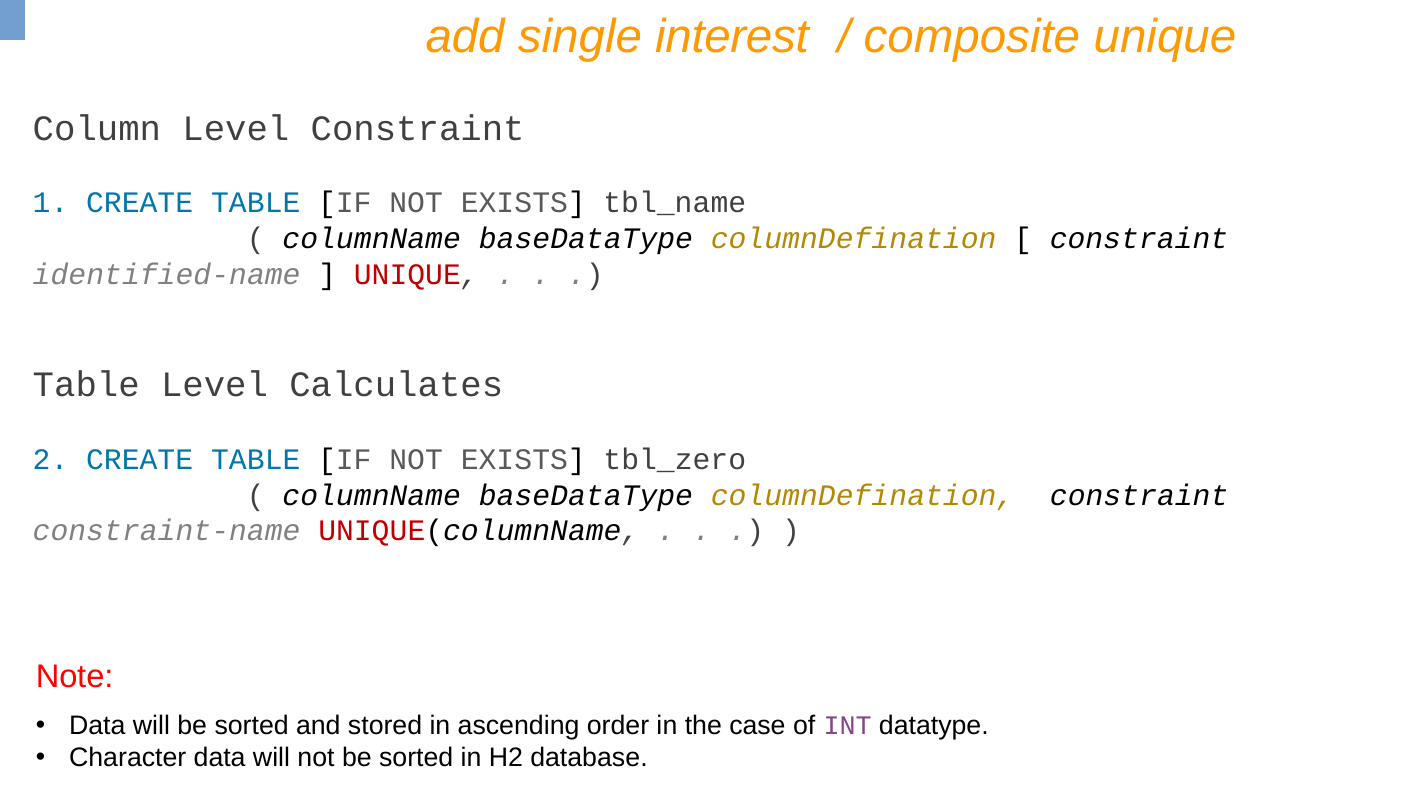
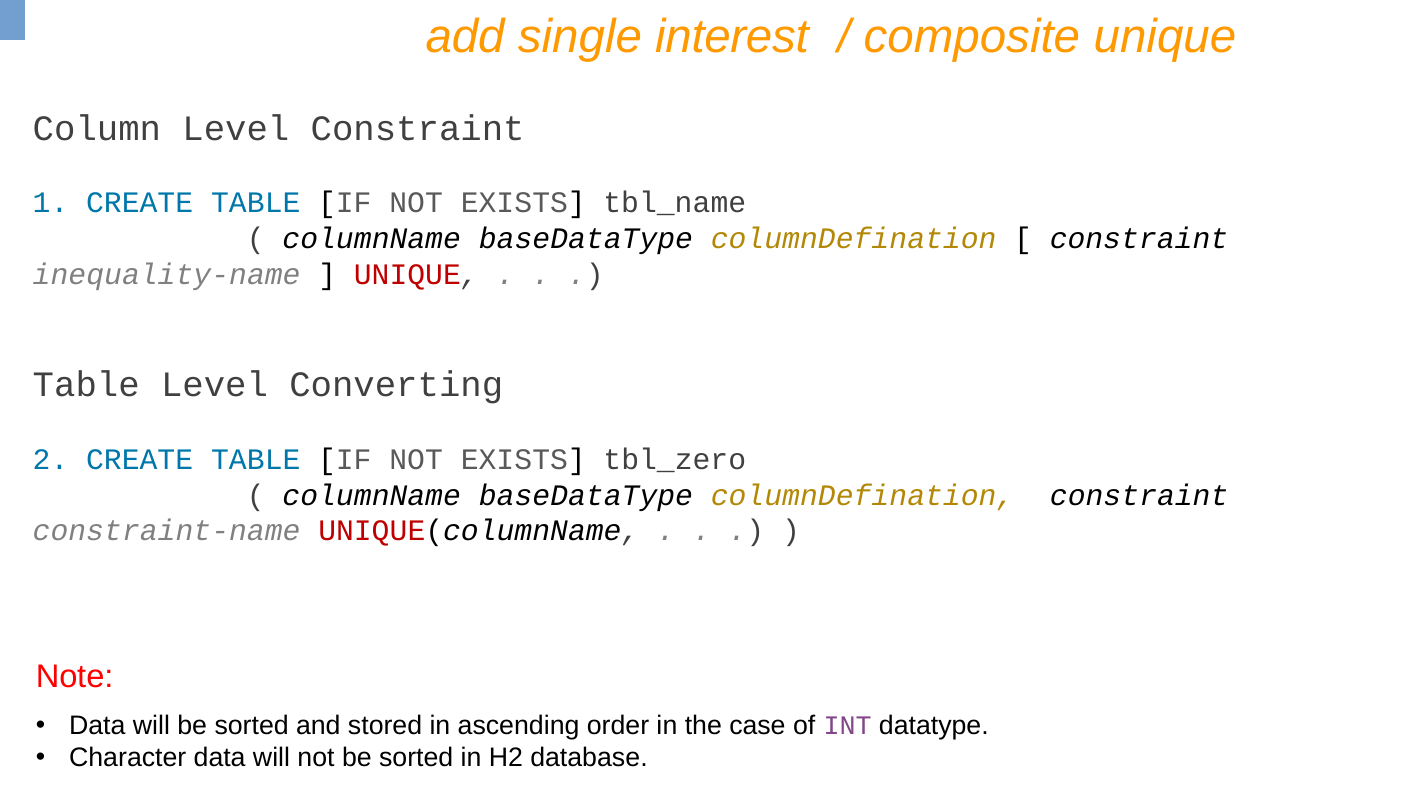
identified-name: identified-name -> inequality-name
Calculates: Calculates -> Converting
